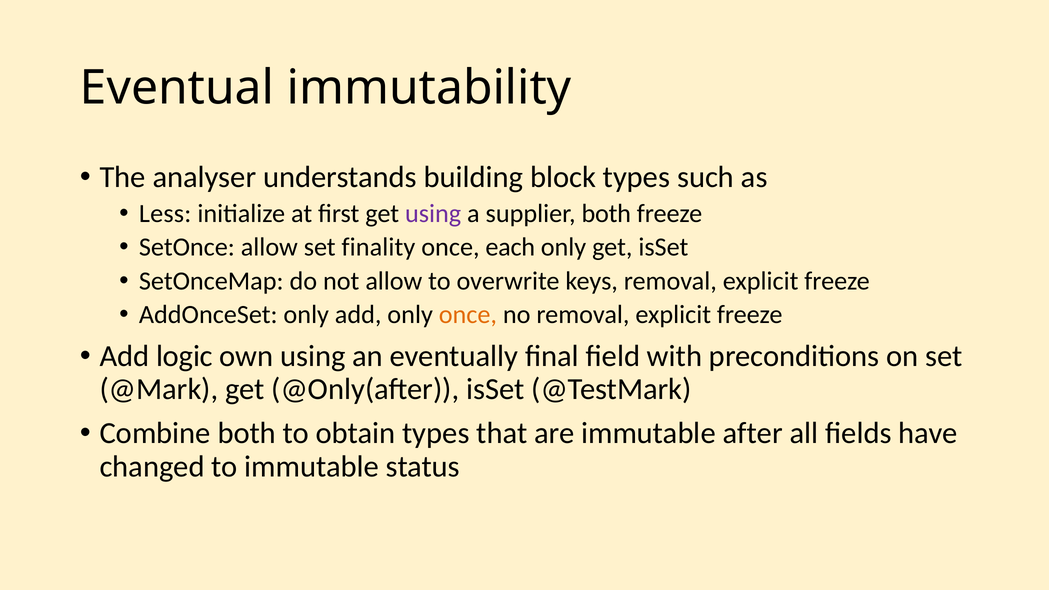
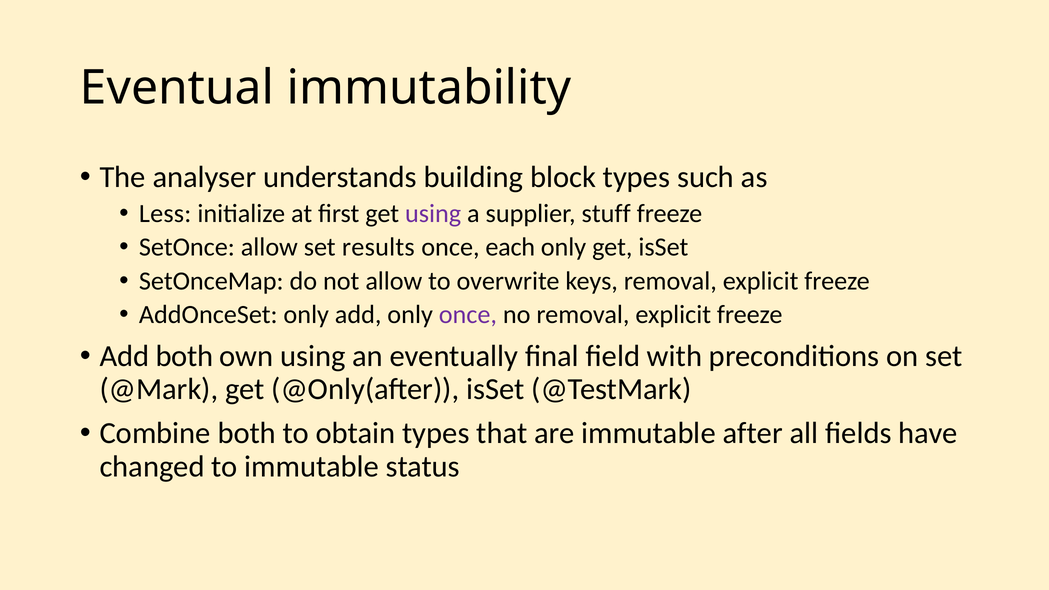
supplier both: both -> stuff
finality: finality -> results
once at (468, 315) colour: orange -> purple
Add logic: logic -> both
